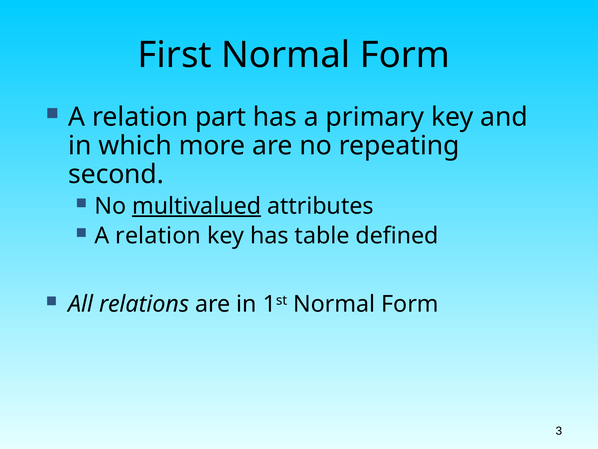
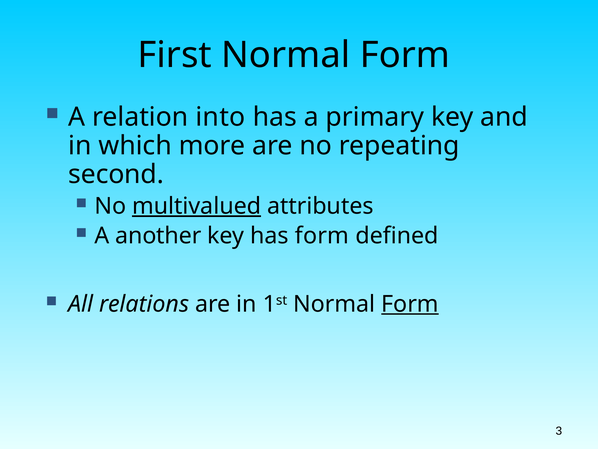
part: part -> into
relation at (158, 236): relation -> another
has table: table -> form
Form at (410, 304) underline: none -> present
